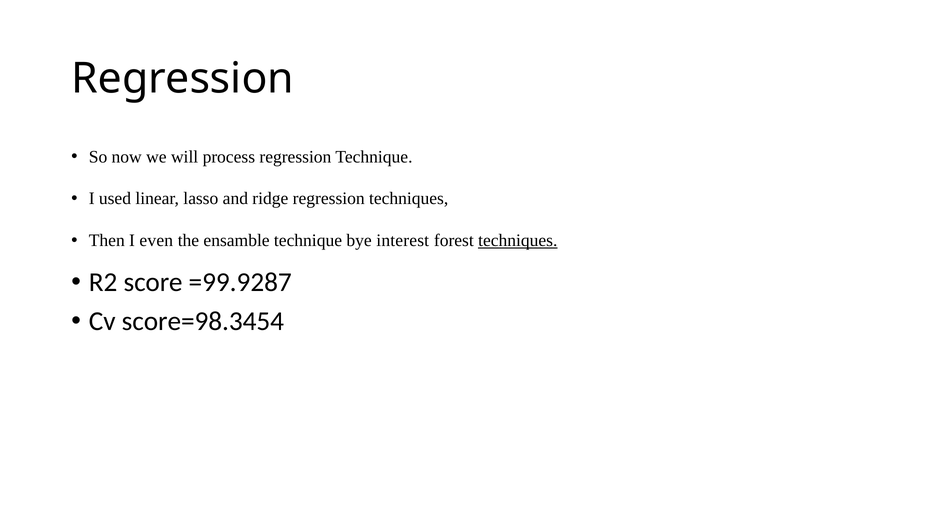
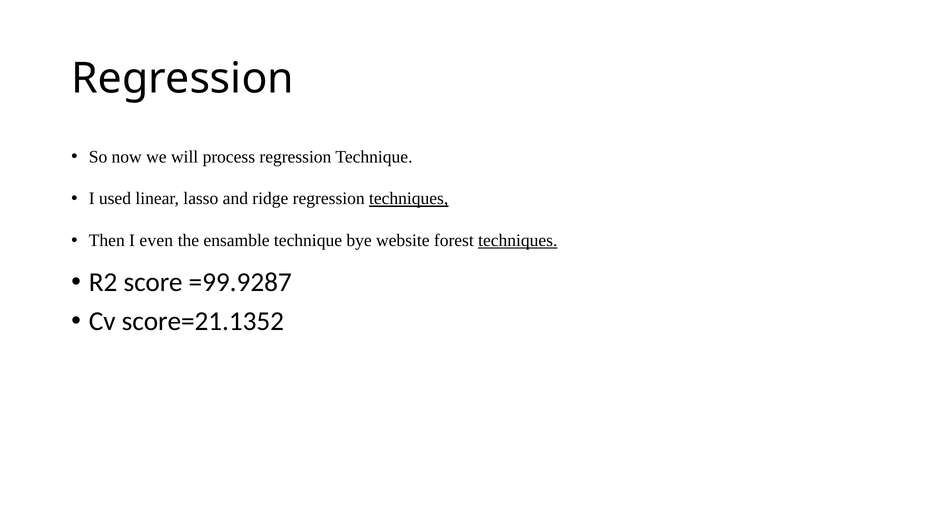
techniques at (409, 199) underline: none -> present
interest: interest -> website
score=98.3454: score=98.3454 -> score=21.1352
